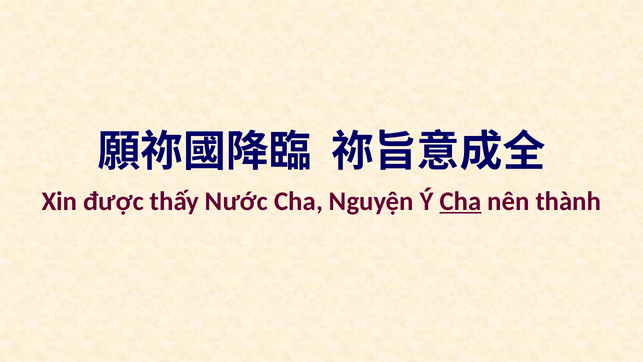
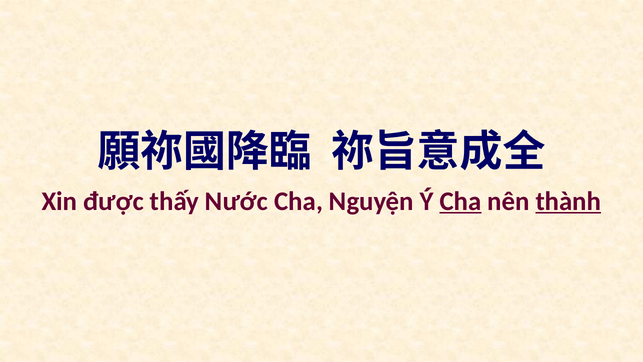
thành underline: none -> present
